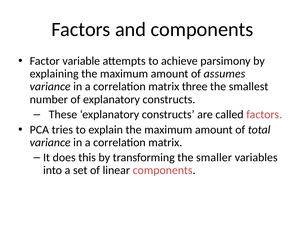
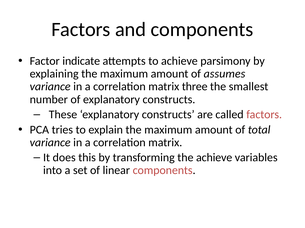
variable: variable -> indicate
the smaller: smaller -> achieve
